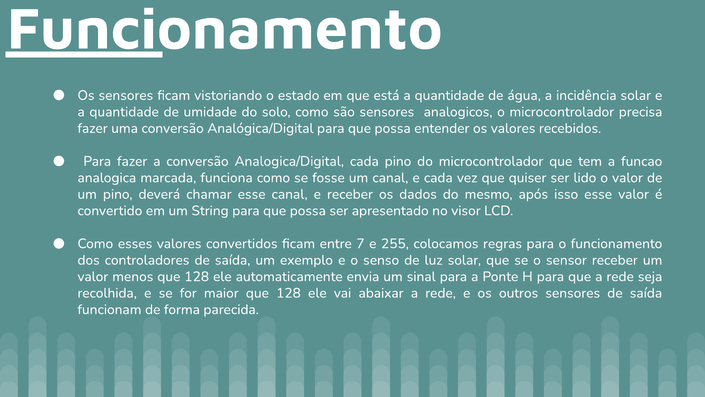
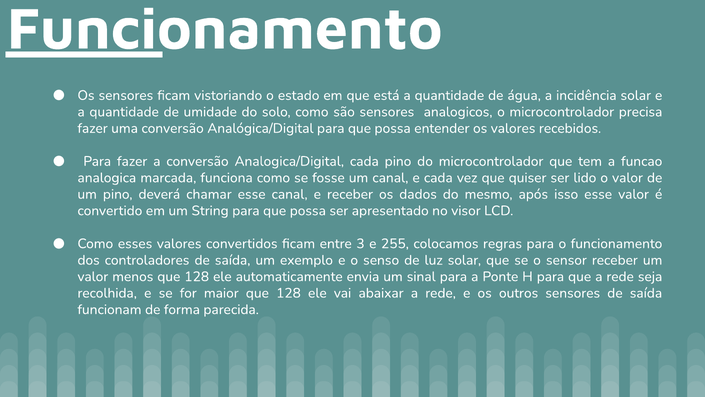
7: 7 -> 3
